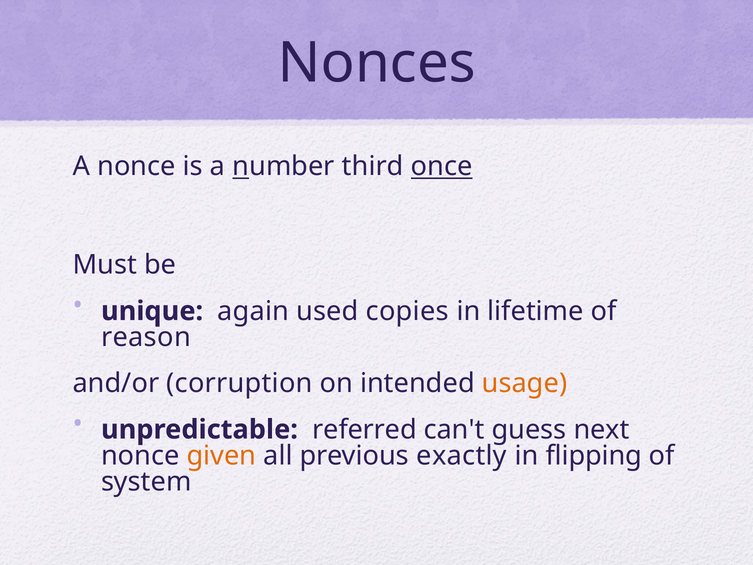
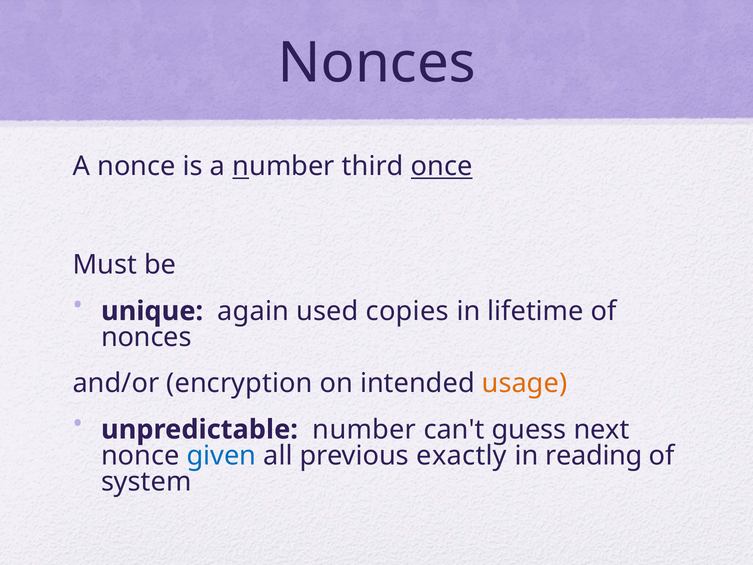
reason at (146, 337): reason -> nonces
corruption: corruption -> encryption
unpredictable referred: referred -> number
given colour: orange -> blue
flipping: flipping -> reading
